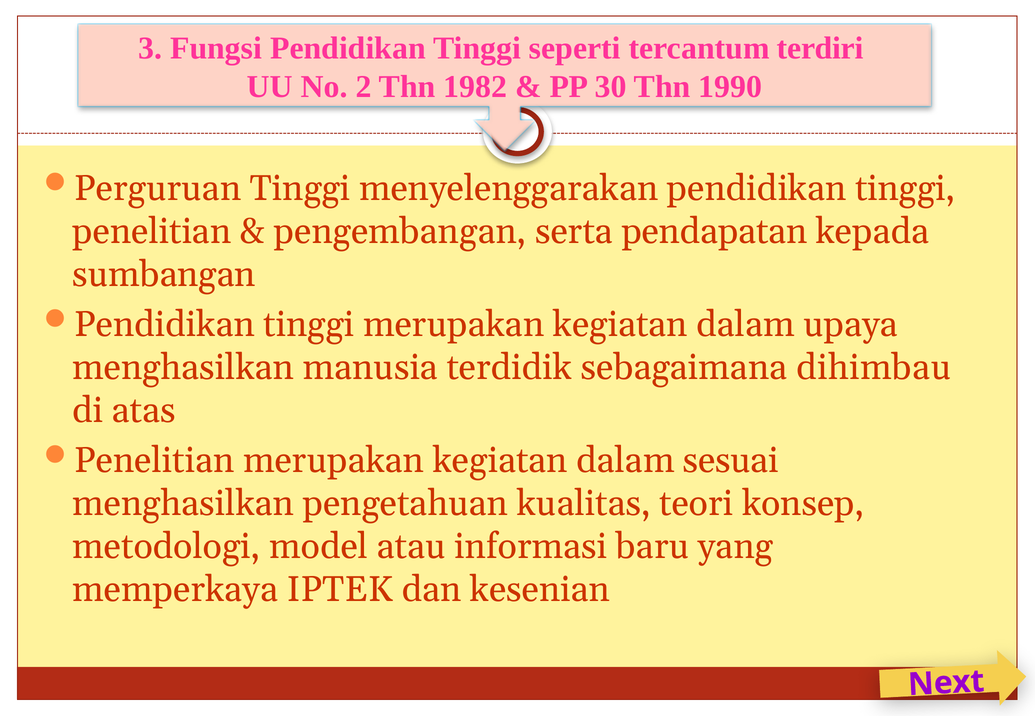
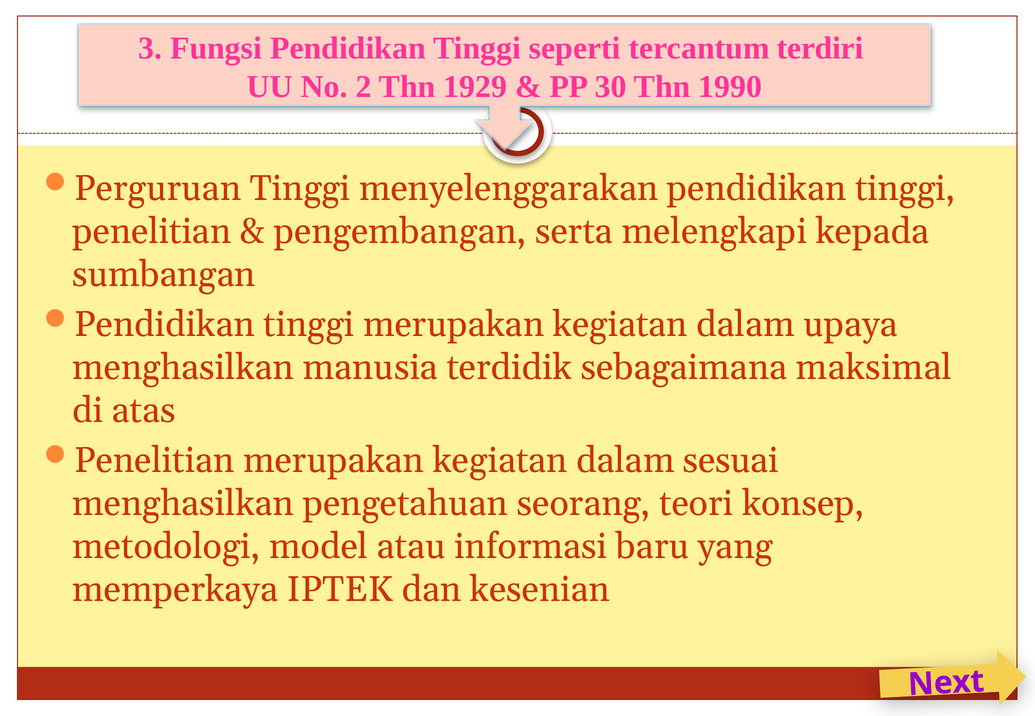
1982: 1982 -> 1929
pendapatan: pendapatan -> melengkapi
dihimbau: dihimbau -> maksimal
kualitas: kualitas -> seorang
